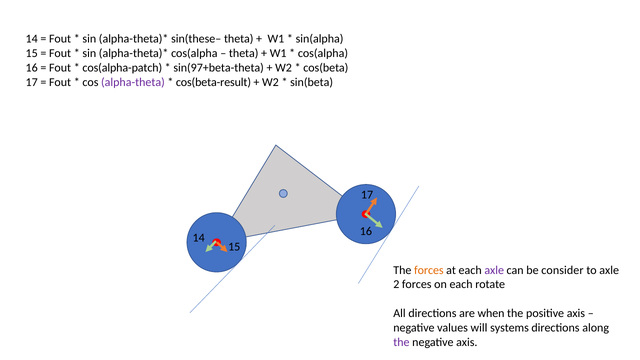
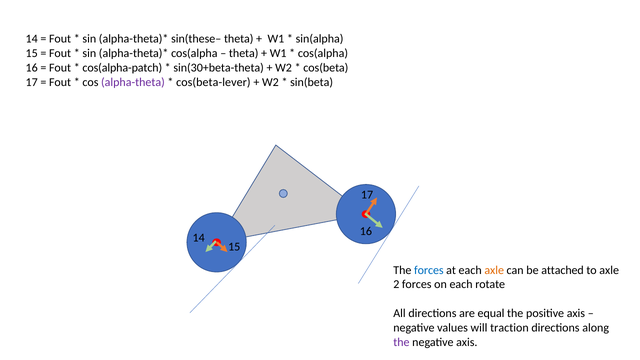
sin(97+beta-theta: sin(97+beta-theta -> sin(30+beta-theta
cos(beta-result: cos(beta-result -> cos(beta-lever
forces at (429, 270) colour: orange -> blue
axle at (494, 270) colour: purple -> orange
consider: consider -> attached
when: when -> equal
systems: systems -> traction
